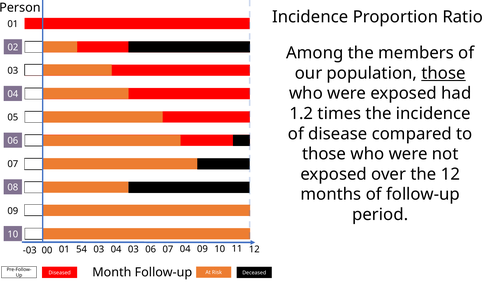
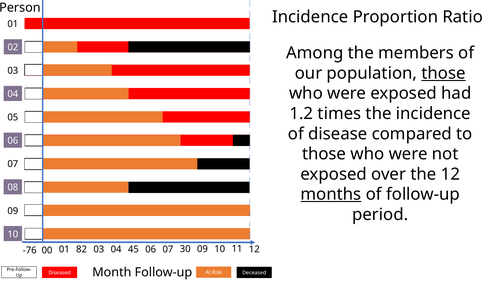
months underline: none -> present
-03: -03 -> -76
54: 54 -> 82
00 03: 03 -> 45
07 04: 04 -> 30
